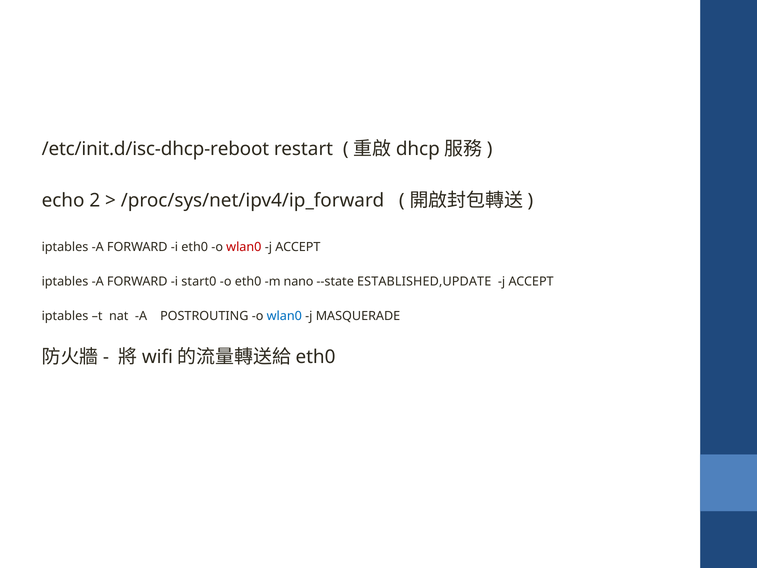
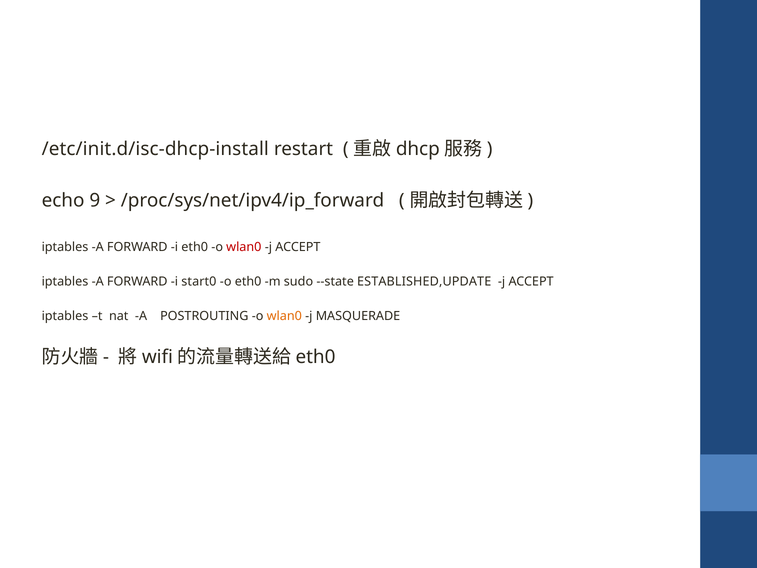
/etc/init.d/isc-dhcp-reboot: /etc/init.d/isc-dhcp-reboot -> /etc/init.d/isc-dhcp-install
2: 2 -> 9
nano: nano -> sudo
wlan0 at (284, 316) colour: blue -> orange
